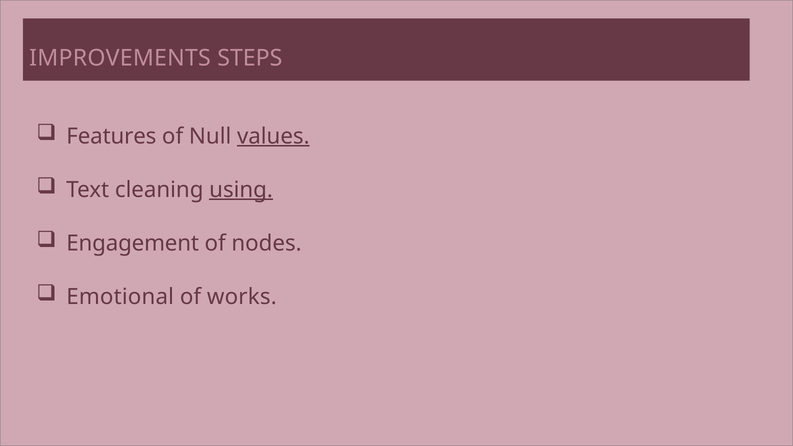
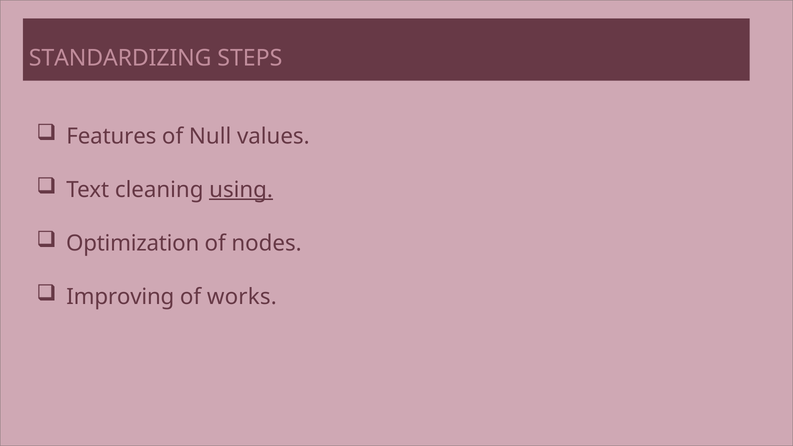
IMPROVEMENTS: IMPROVEMENTS -> STANDARDIZING
values underline: present -> none
Engagement: Engagement -> Optimization
Emotional: Emotional -> Improving
